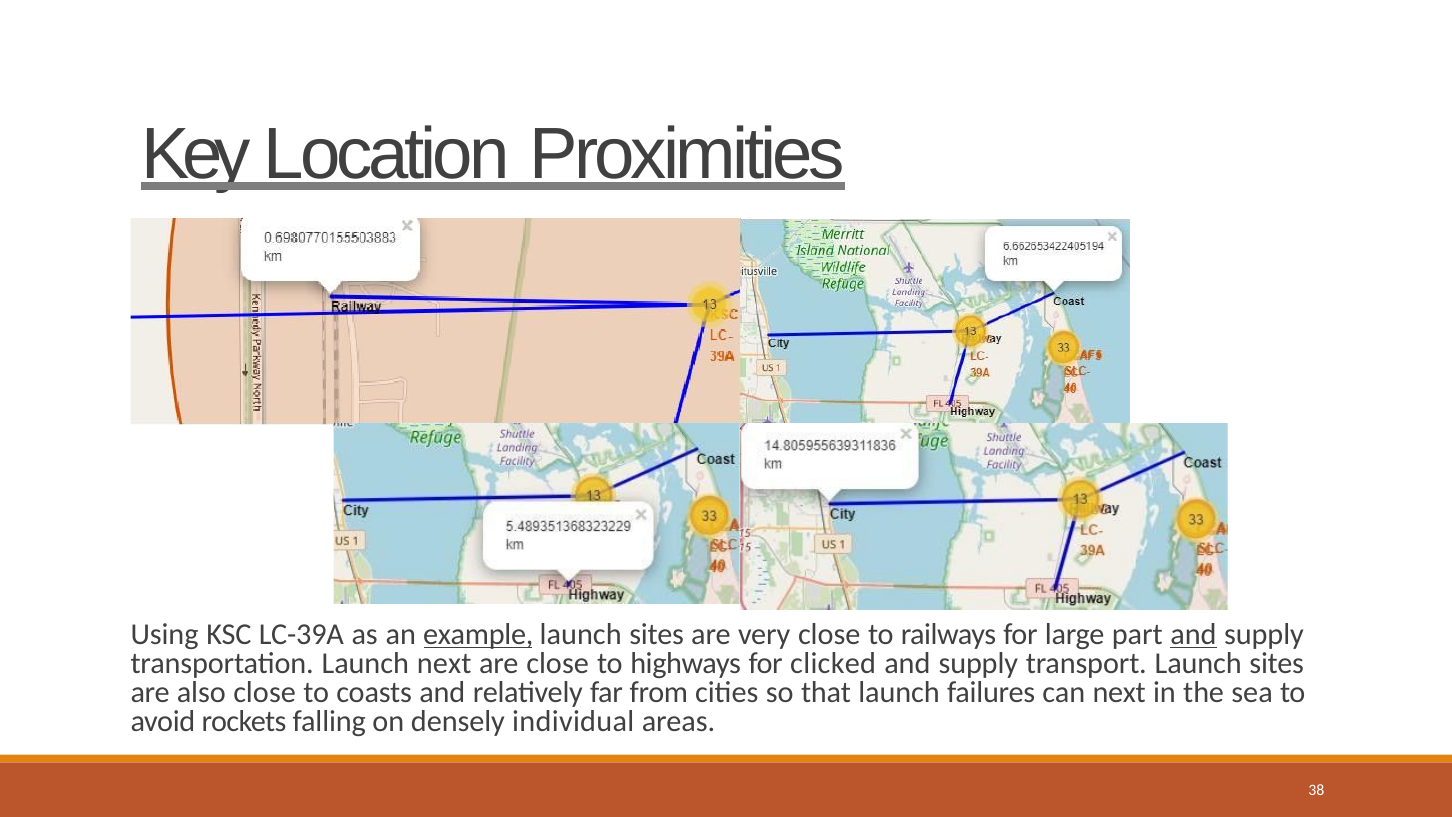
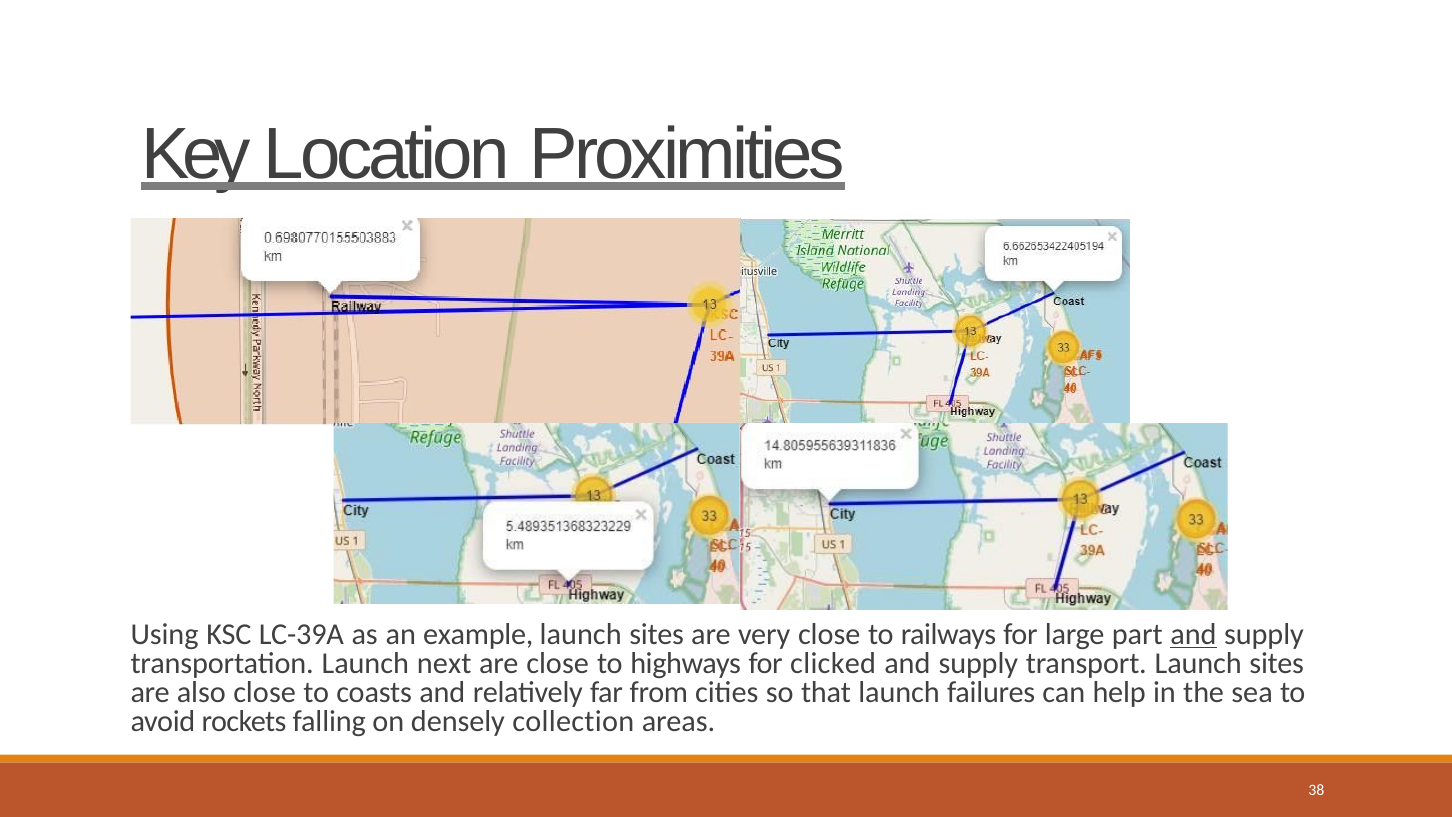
example underline: present -> none
can next: next -> help
individual: individual -> collection
